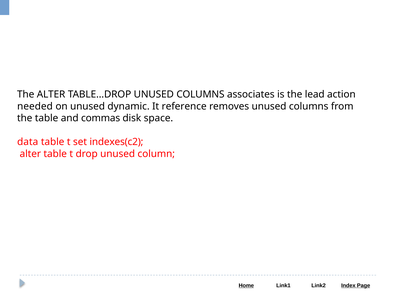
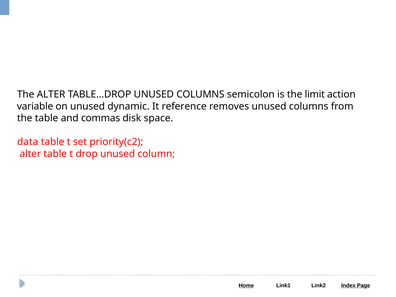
associates: associates -> semicolon
lead: lead -> limit
needed: needed -> variable
indexes(c2: indexes(c2 -> priority(c2
